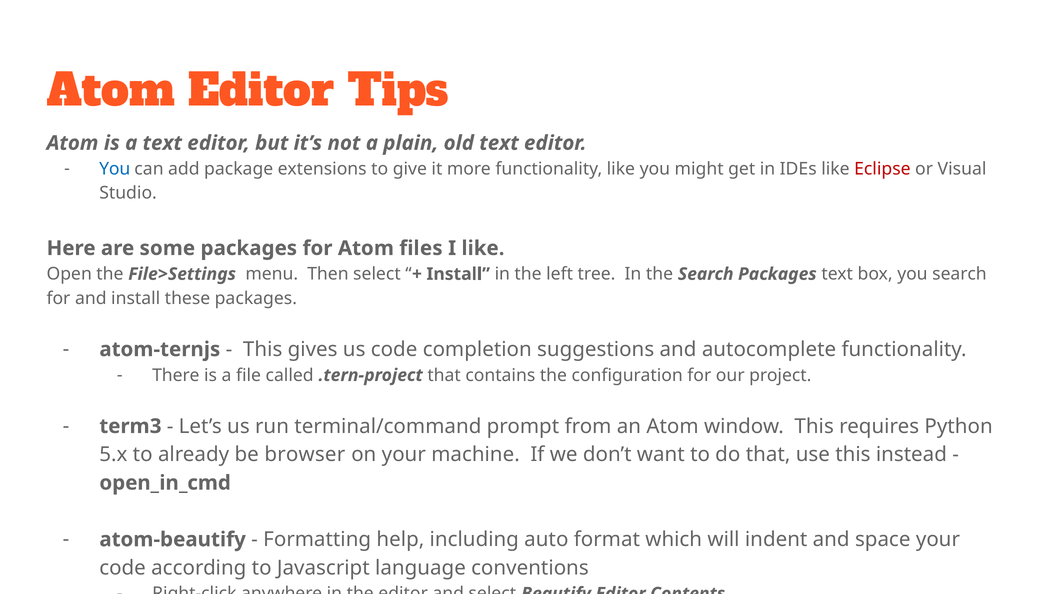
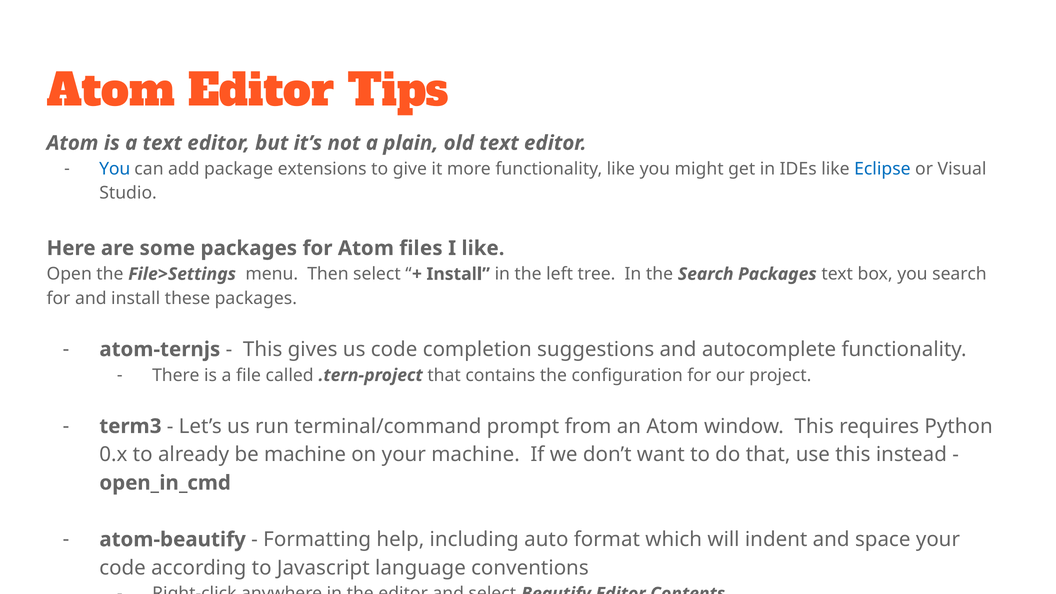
Eclipse colour: red -> blue
5.x: 5.x -> 0.x
be browser: browser -> machine
